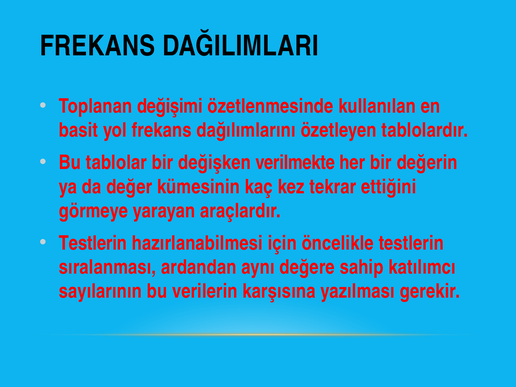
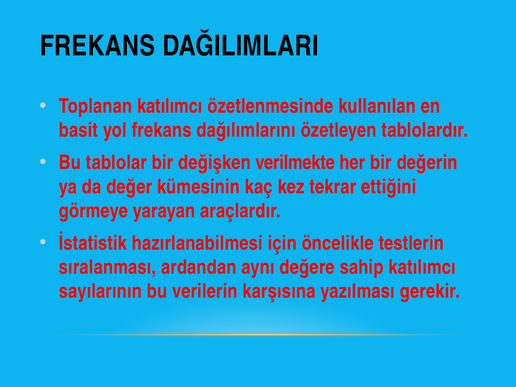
Toplanan değişimi: değişimi -> katılımcı
Testlerin at (93, 243): Testlerin -> İstatistik
